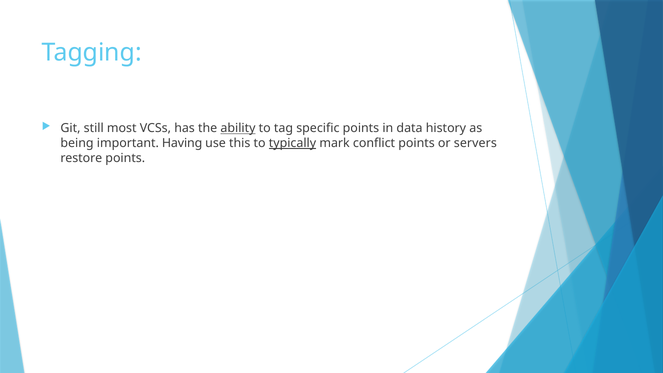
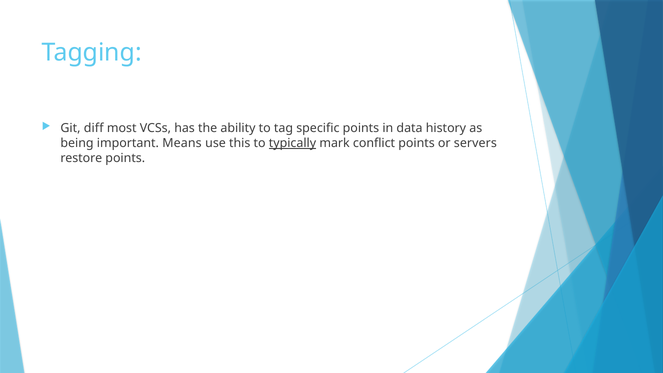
still: still -> diff
ability underline: present -> none
Having: Having -> Means
